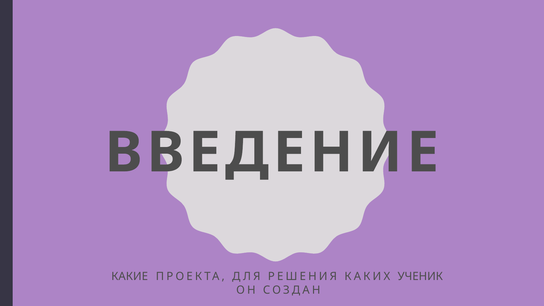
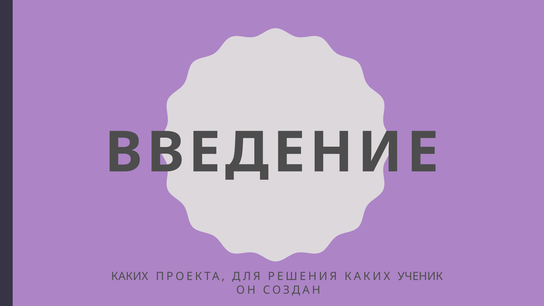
КАКИЕ at (130, 276): КАКИЕ -> КАКИХ
